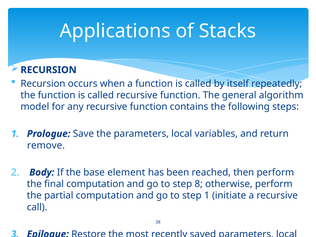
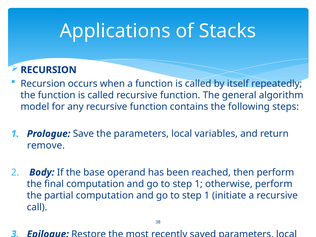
element: element -> operand
8 at (199, 184): 8 -> 1
